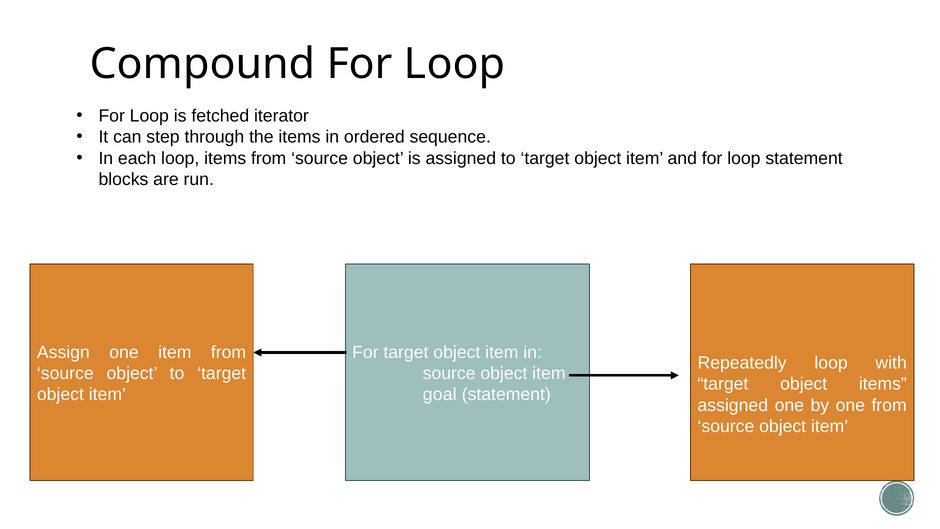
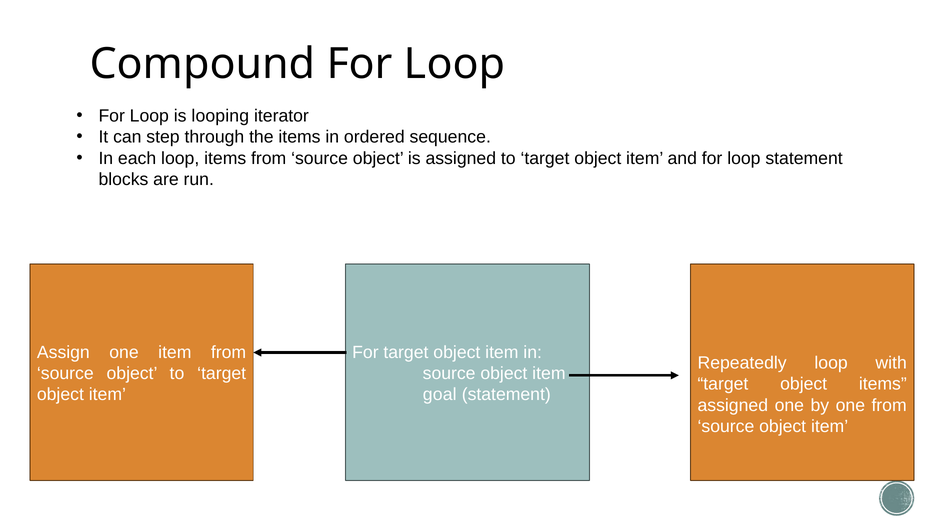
fetched: fetched -> looping
